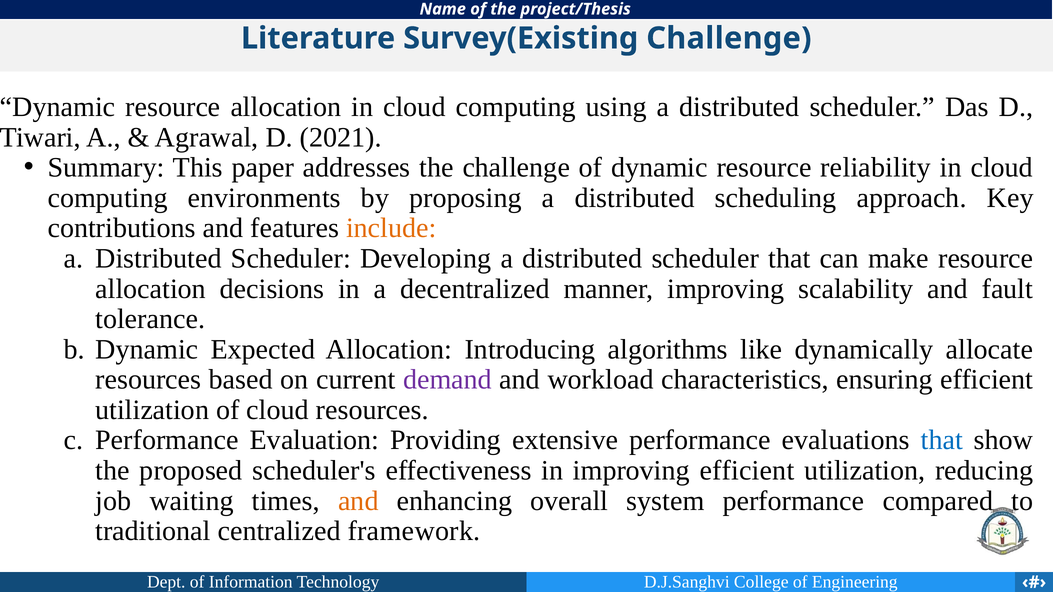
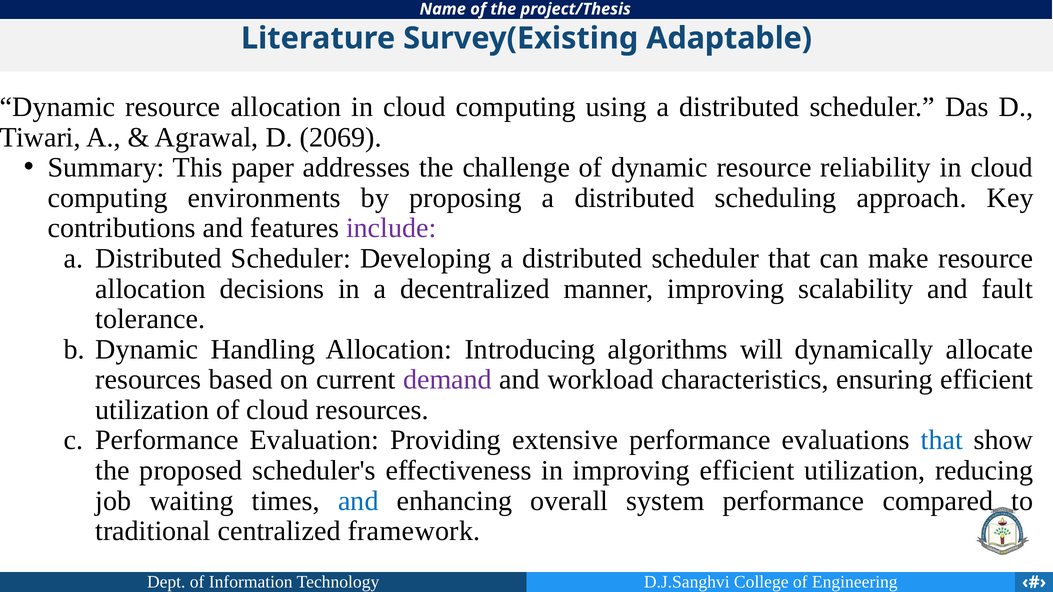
Survey(Existing Challenge: Challenge -> Adaptable
2021: 2021 -> 2069
include colour: orange -> purple
Expected: Expected -> Handling
like: like -> will
and at (358, 501) colour: orange -> blue
